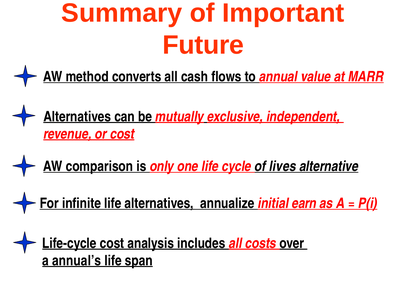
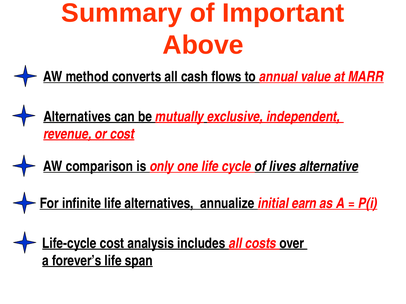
Future: Future -> Above
annual’s: annual’s -> forever’s
